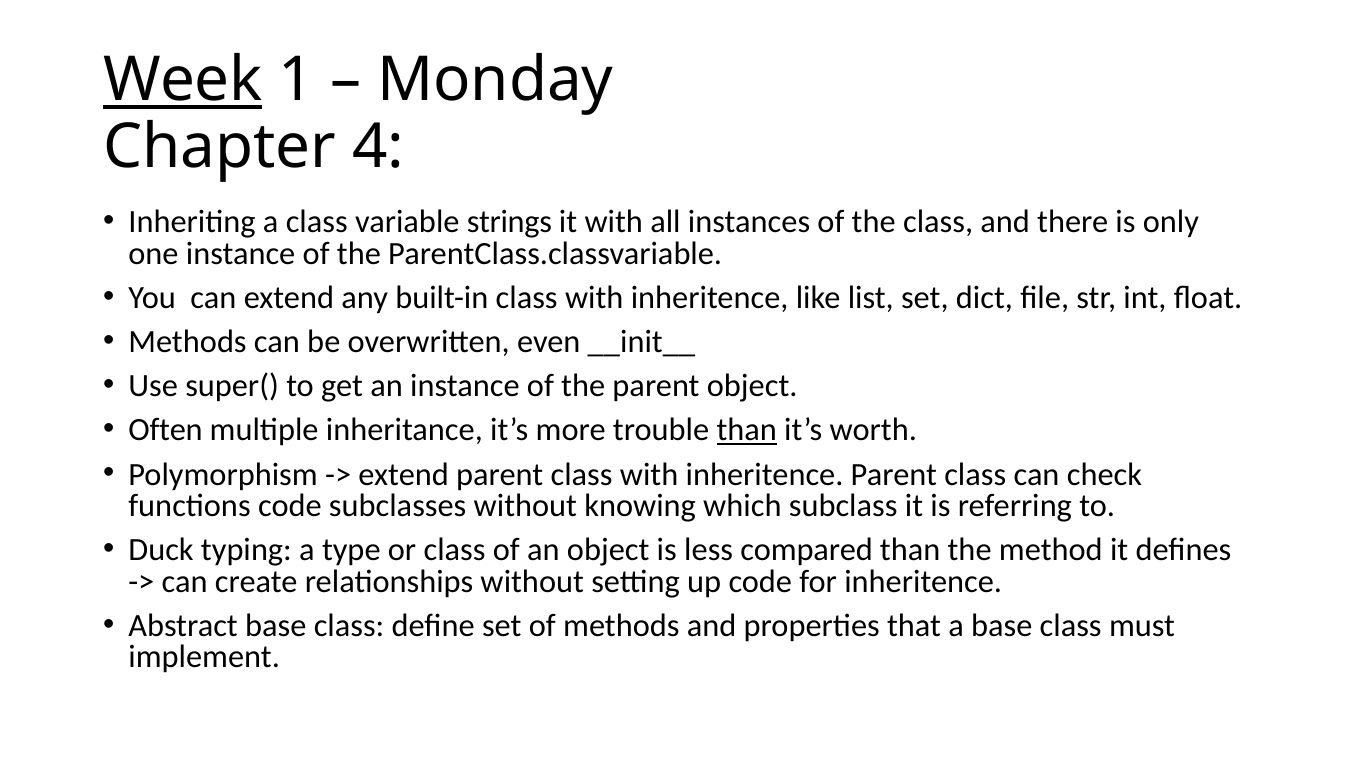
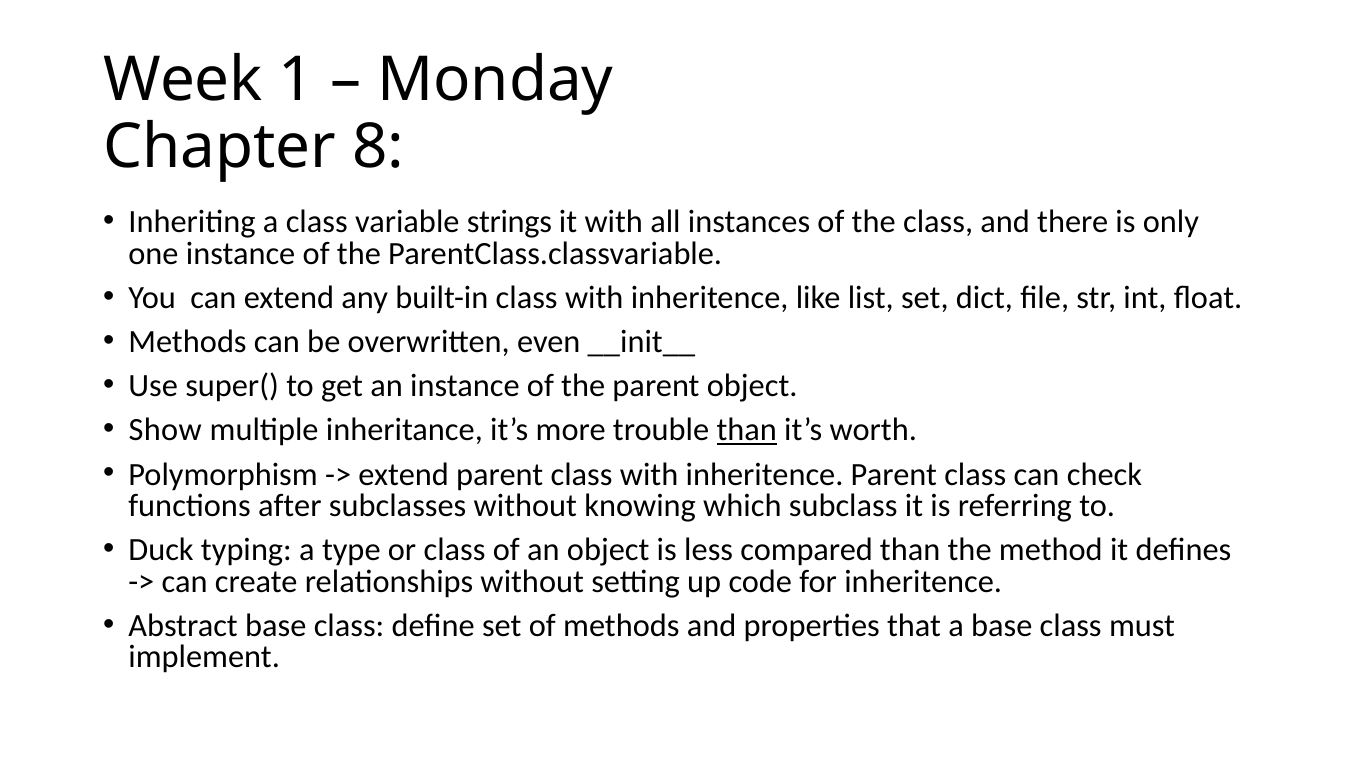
Week underline: present -> none
4: 4 -> 8
Often: Often -> Show
functions code: code -> after
